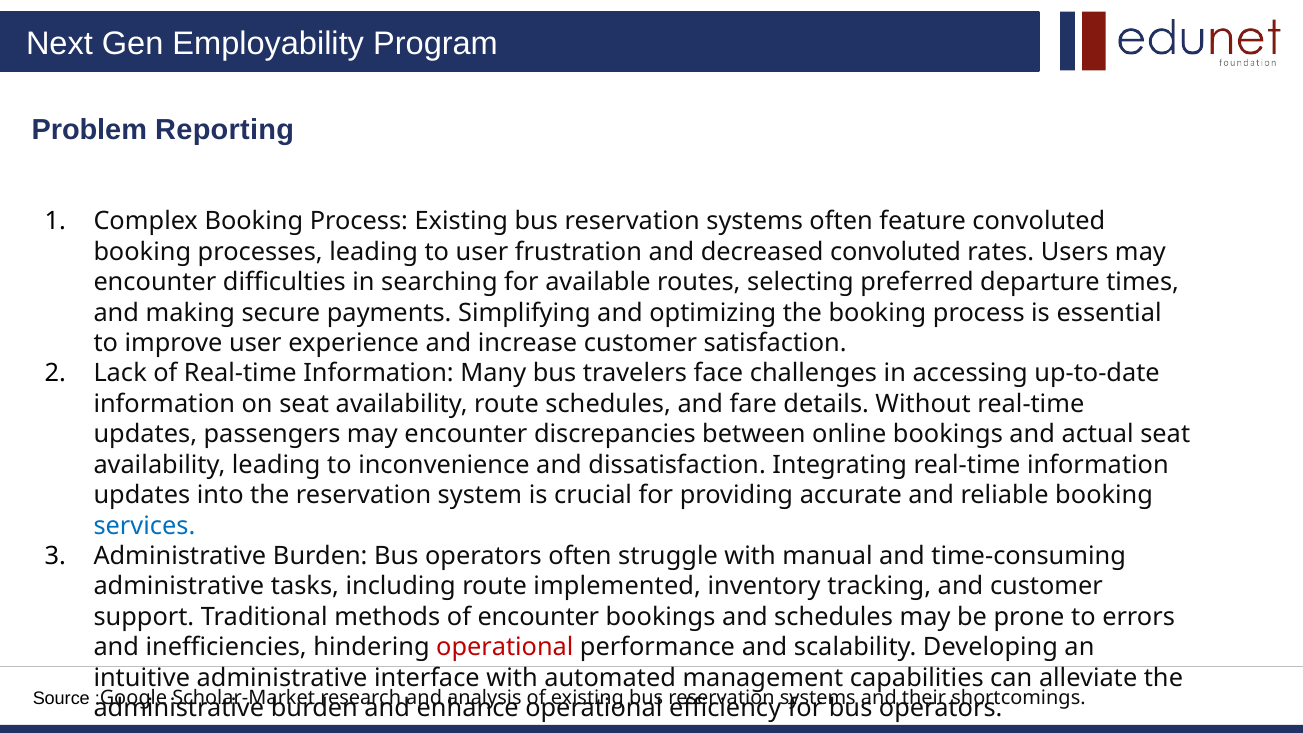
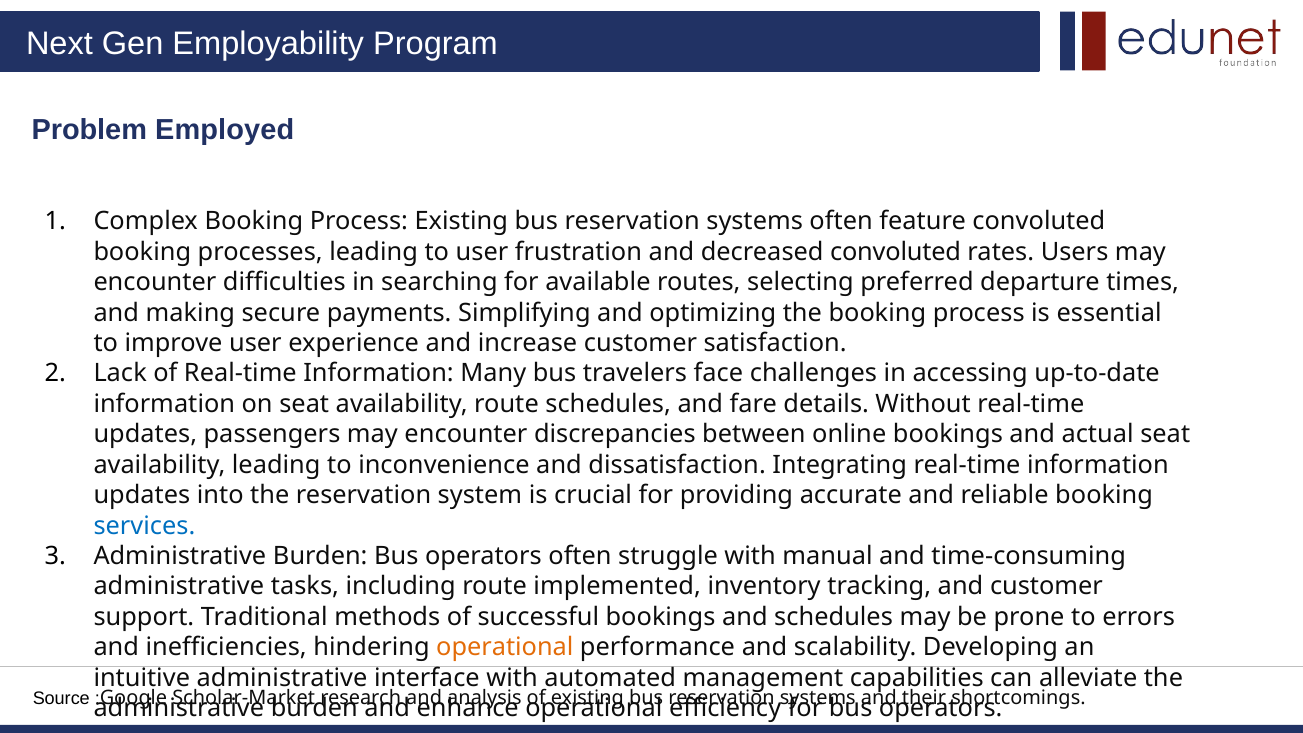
Reporting: Reporting -> Employed
of encounter: encounter -> successful
operational at (505, 647) colour: red -> orange
